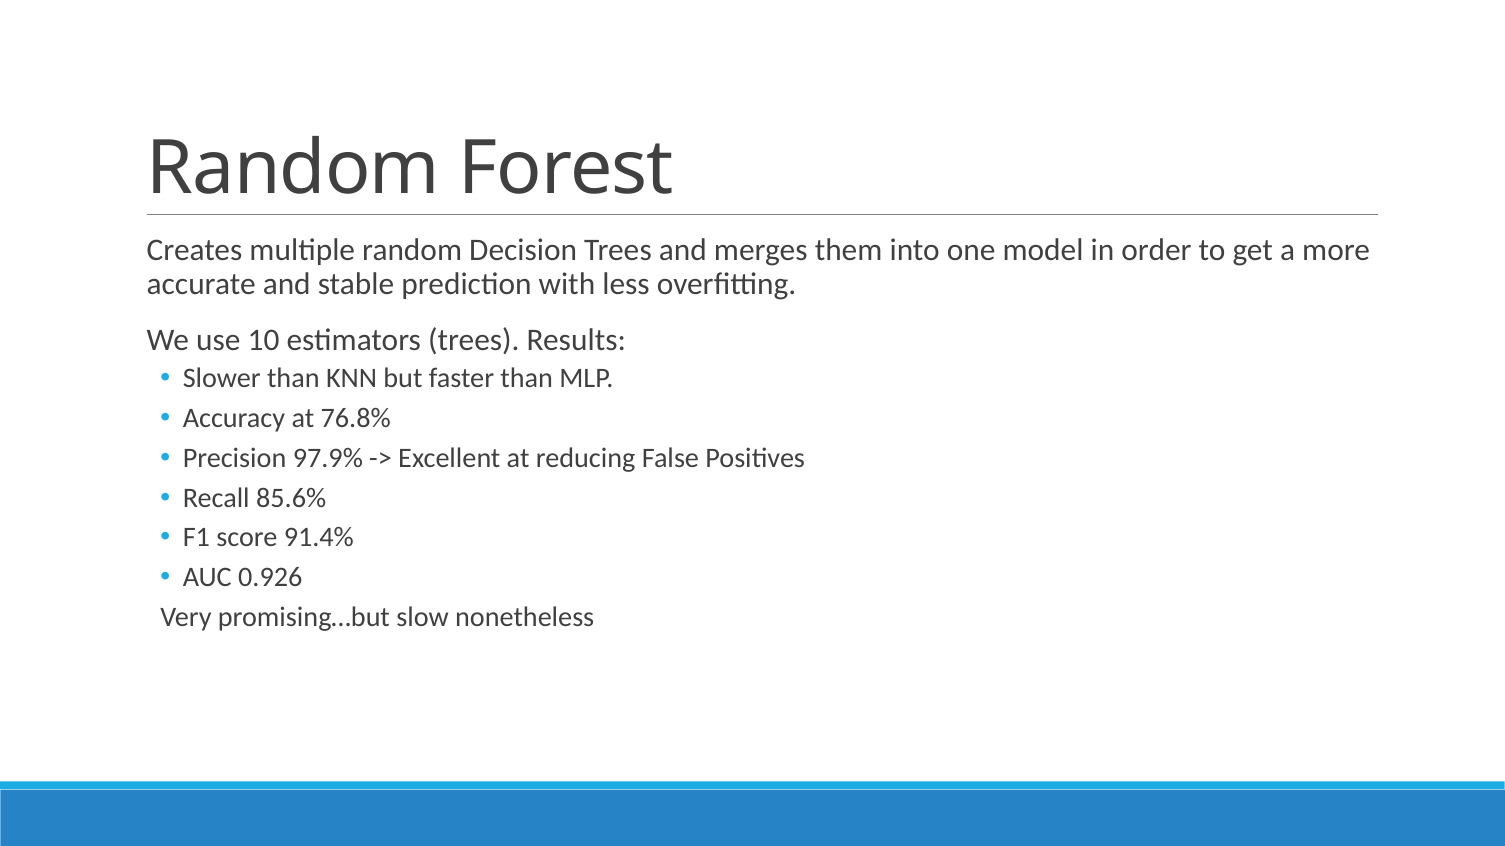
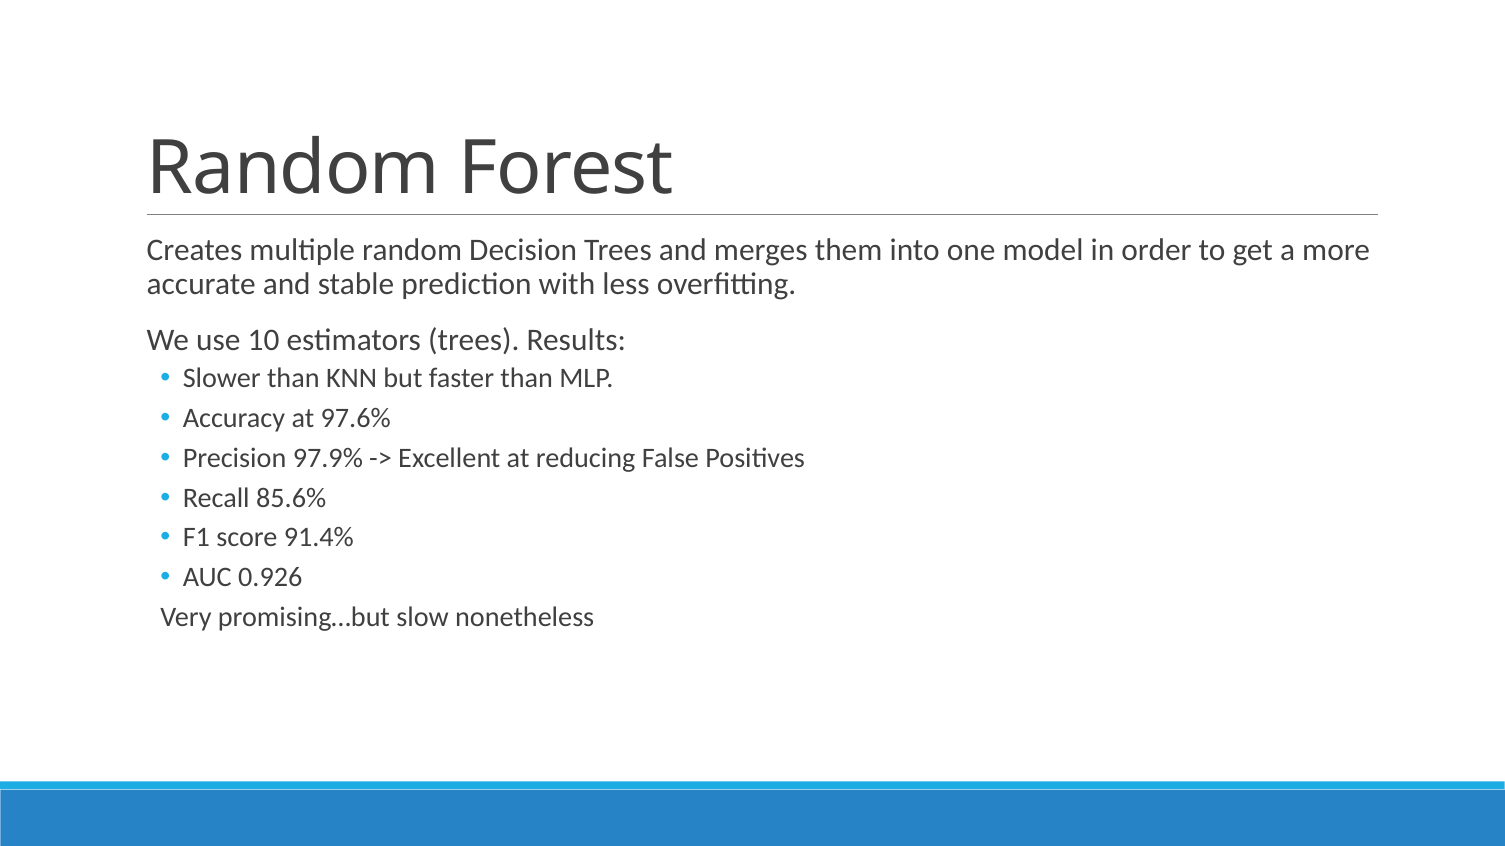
76.8%: 76.8% -> 97.6%
